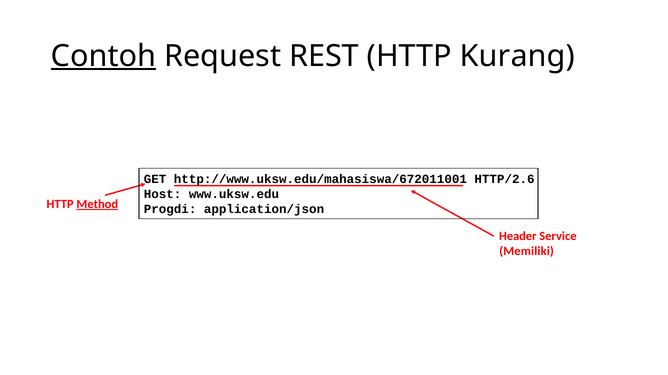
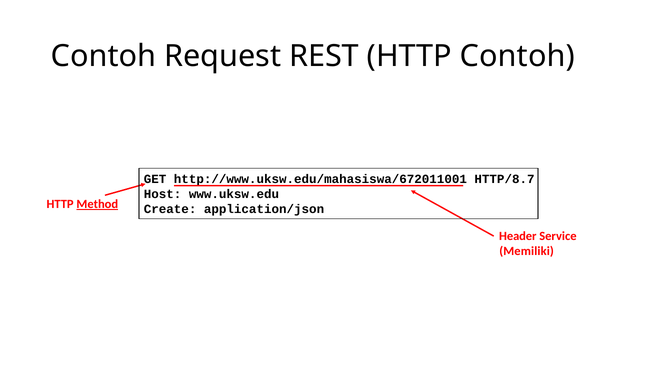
Contoh at (104, 56) underline: present -> none
HTTP Kurang: Kurang -> Contoh
HTTP/2.6: HTTP/2.6 -> HTTP/8.7
Progdi: Progdi -> Create
